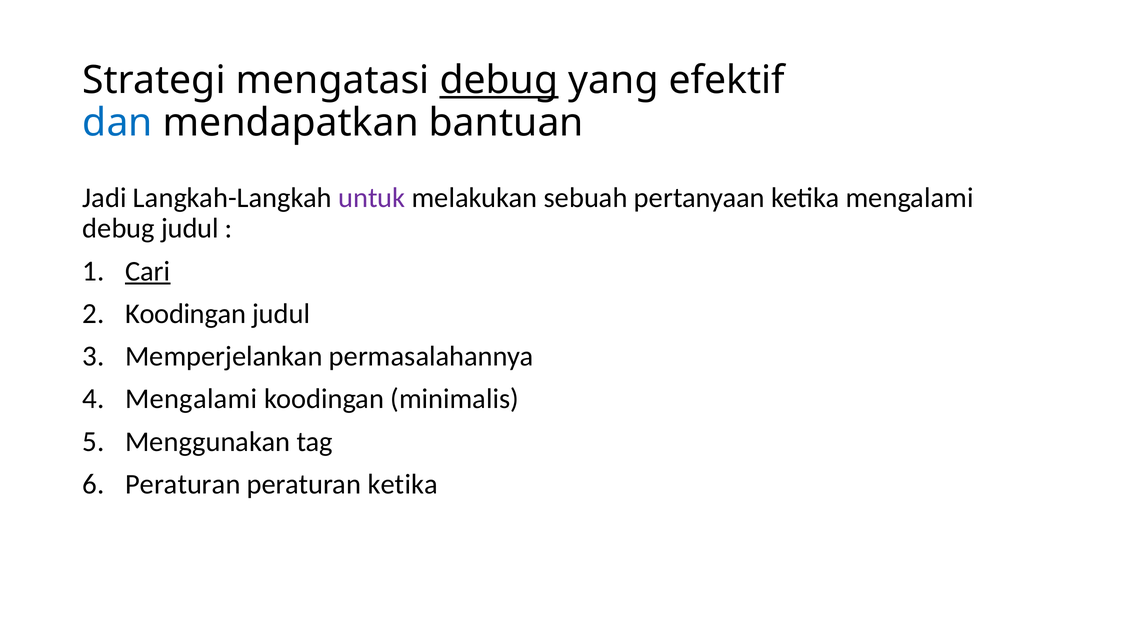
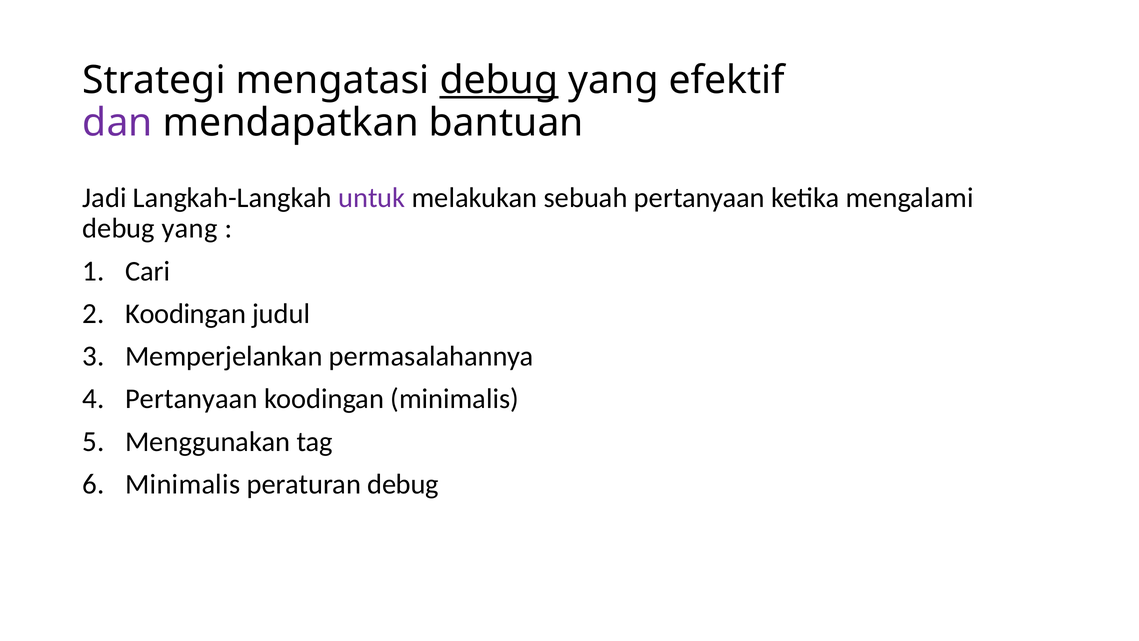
dan colour: blue -> purple
judul at (190, 228): judul -> yang
Cari underline: present -> none
Mengalami at (191, 399): Mengalami -> Pertanyaan
Peraturan at (183, 484): Peraturan -> Minimalis
peraturan ketika: ketika -> debug
